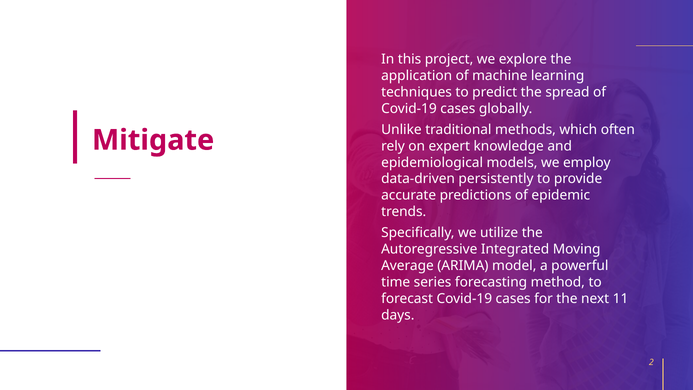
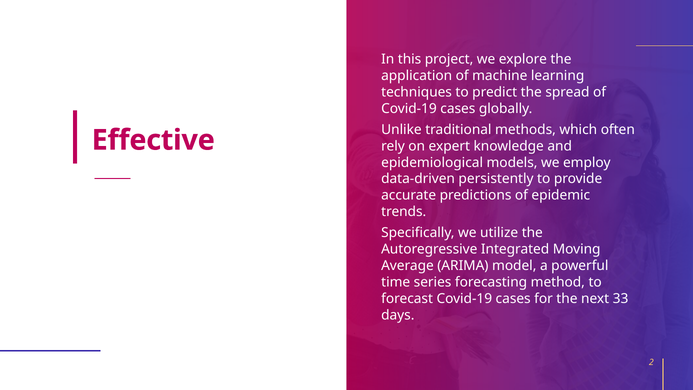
Mitigate: Mitigate -> Effective
11: 11 -> 33
